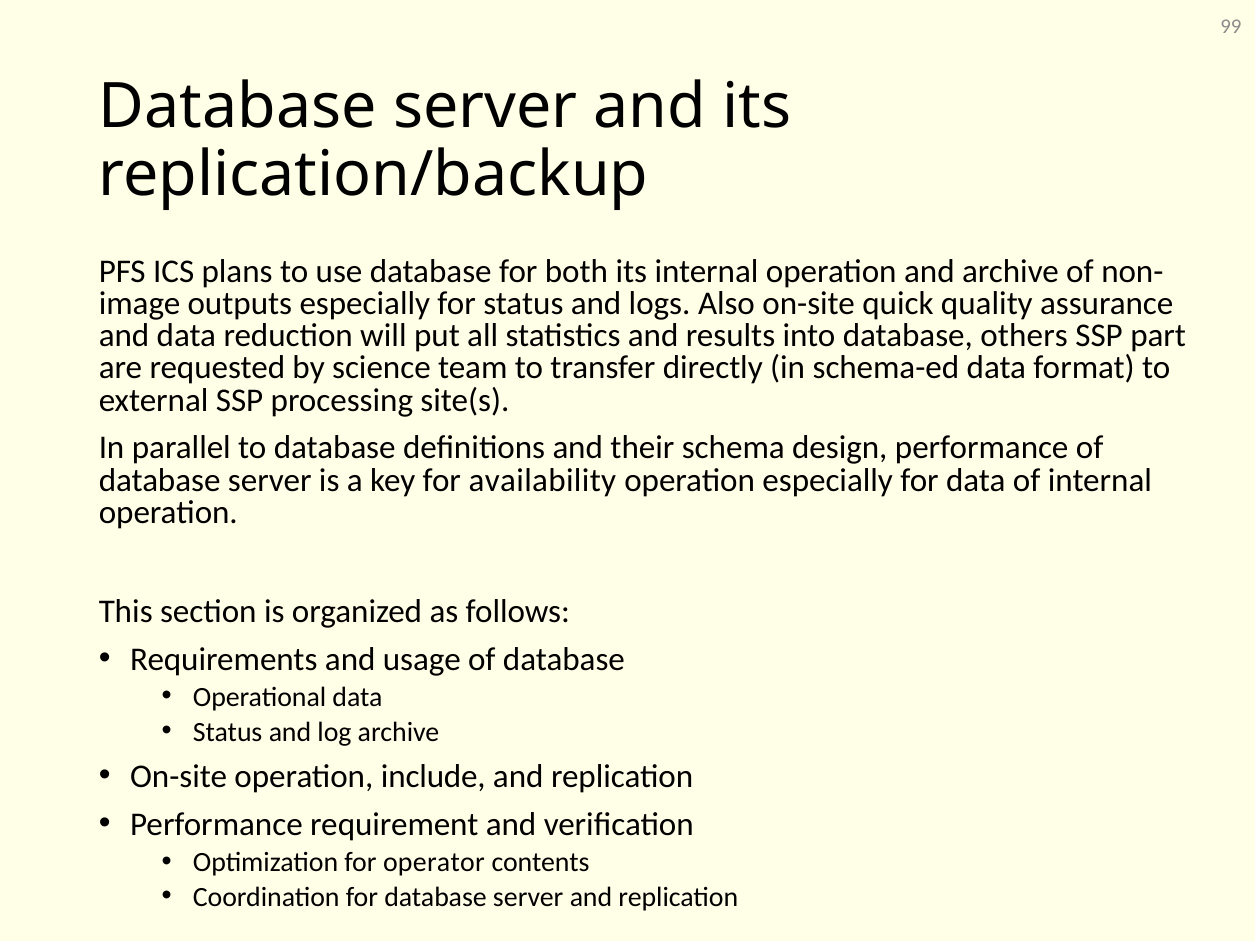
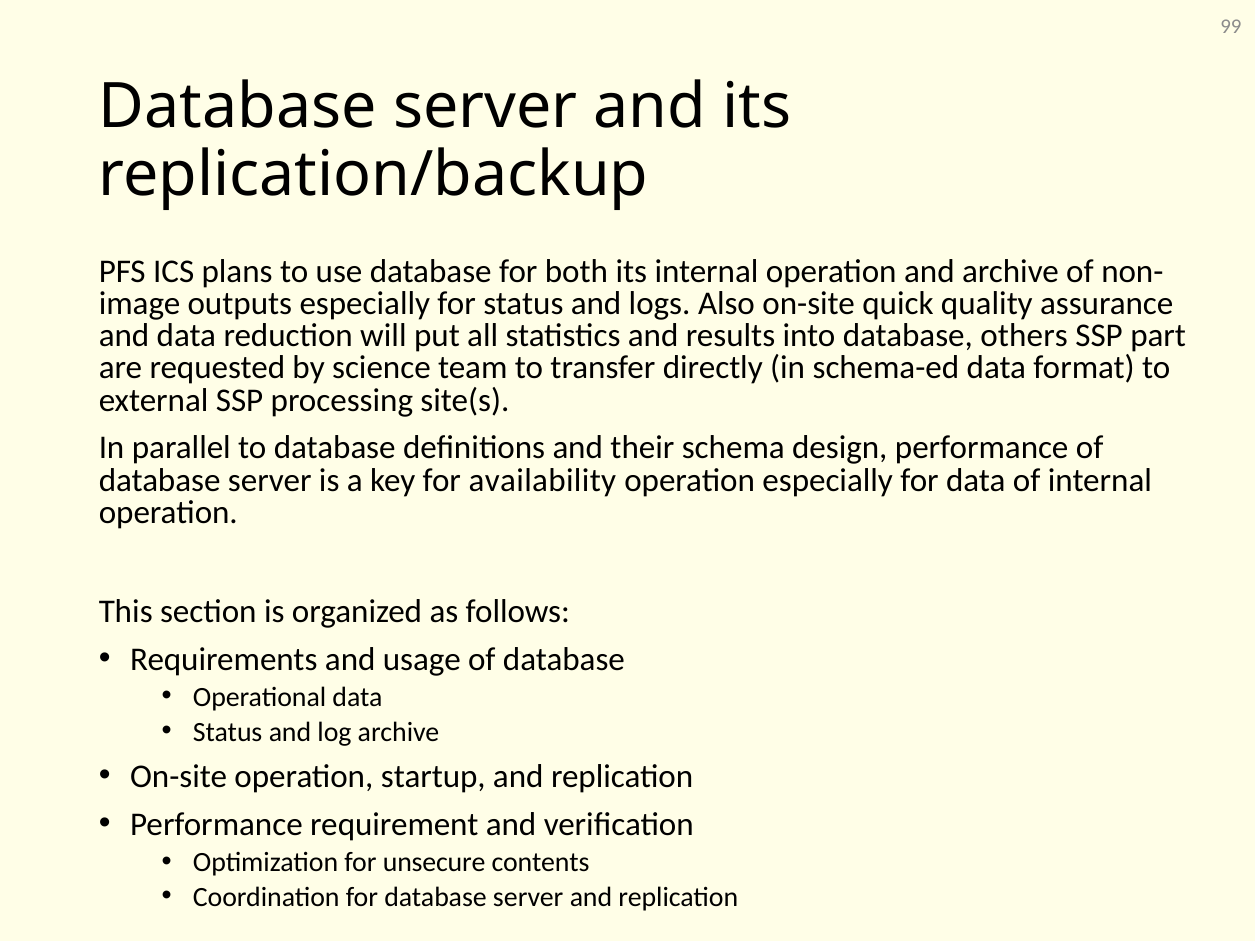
include: include -> startup
operator: operator -> unsecure
